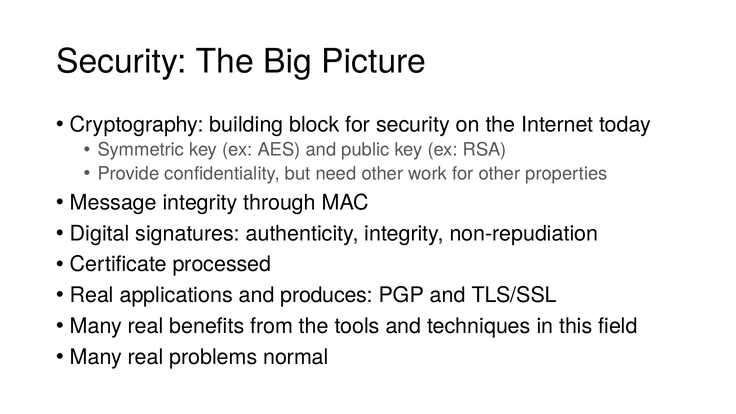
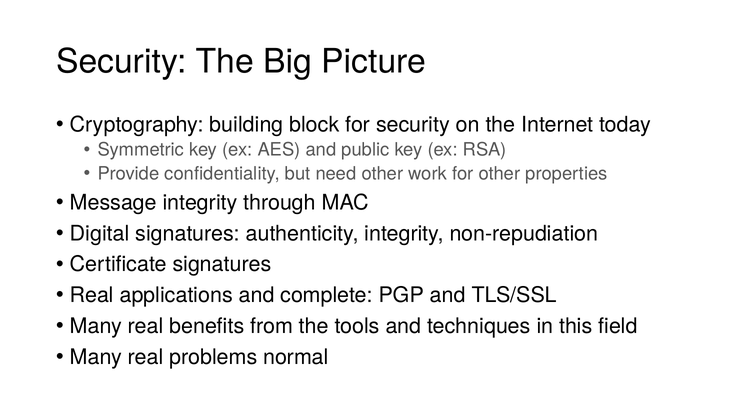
Certificate processed: processed -> signatures
produces: produces -> complete
